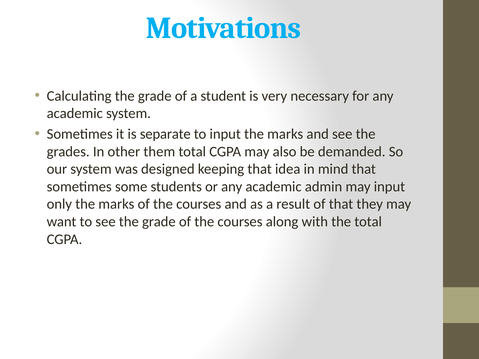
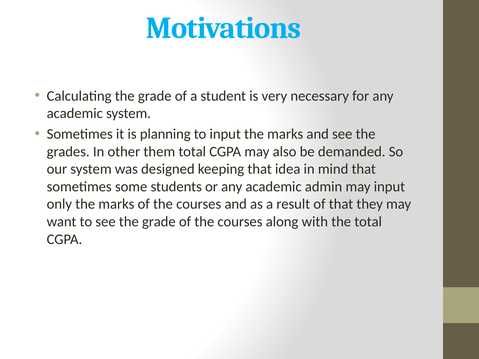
separate: separate -> planning
